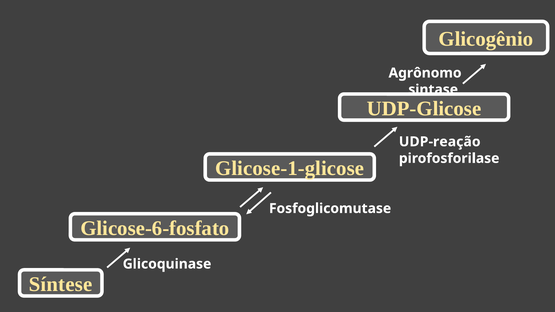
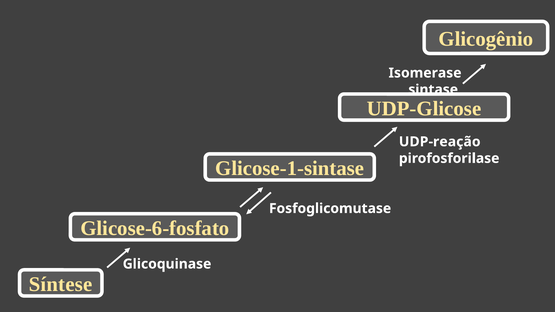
Agrônomo: Agrônomo -> Isomerase
Glicose-1-glicose: Glicose-1-glicose -> Glicose-1-sintase
